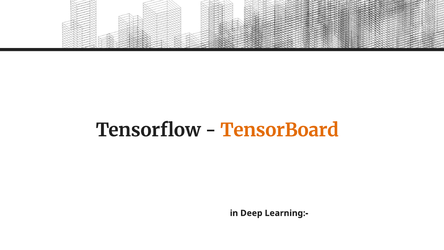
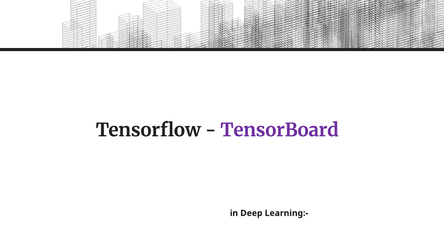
TensorBoard colour: orange -> purple
